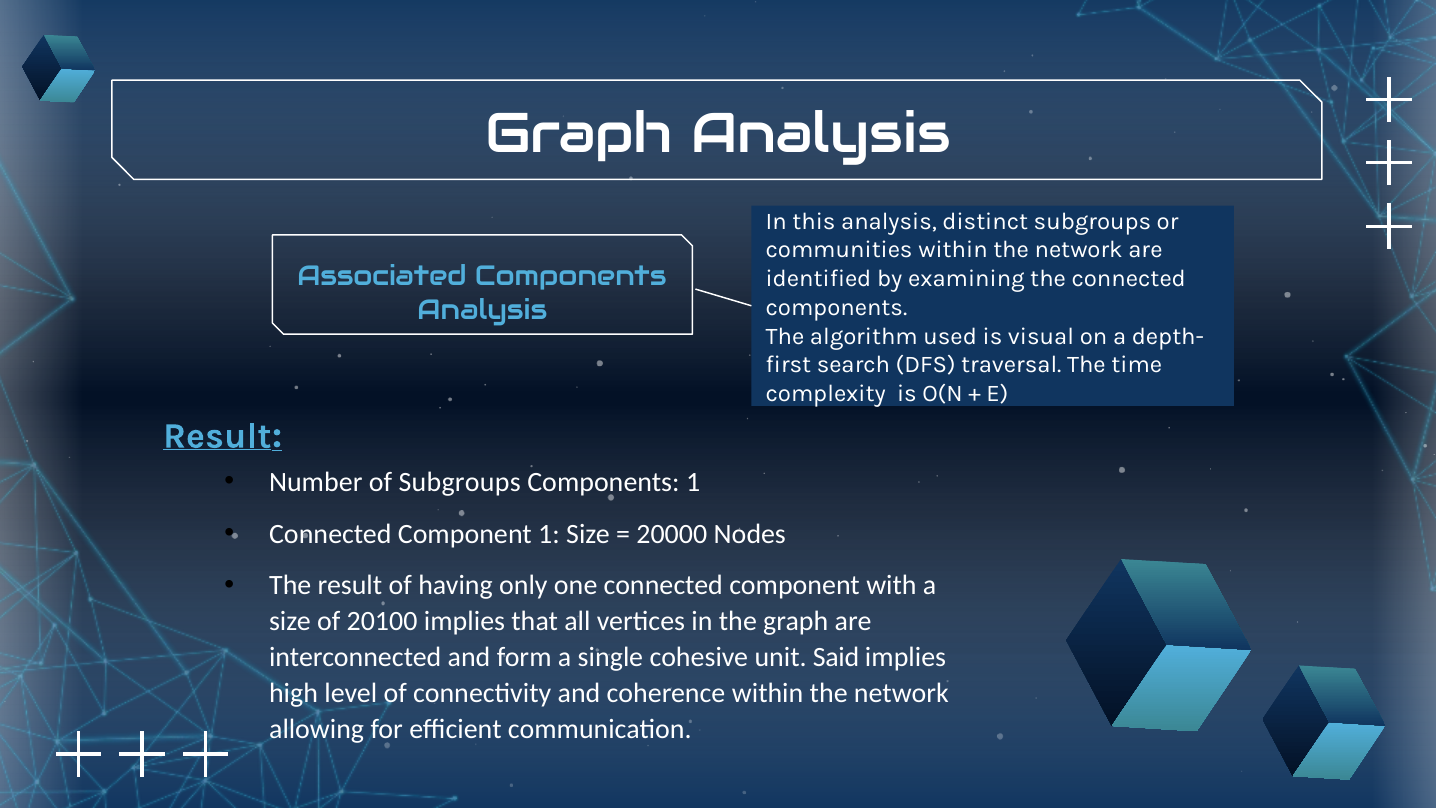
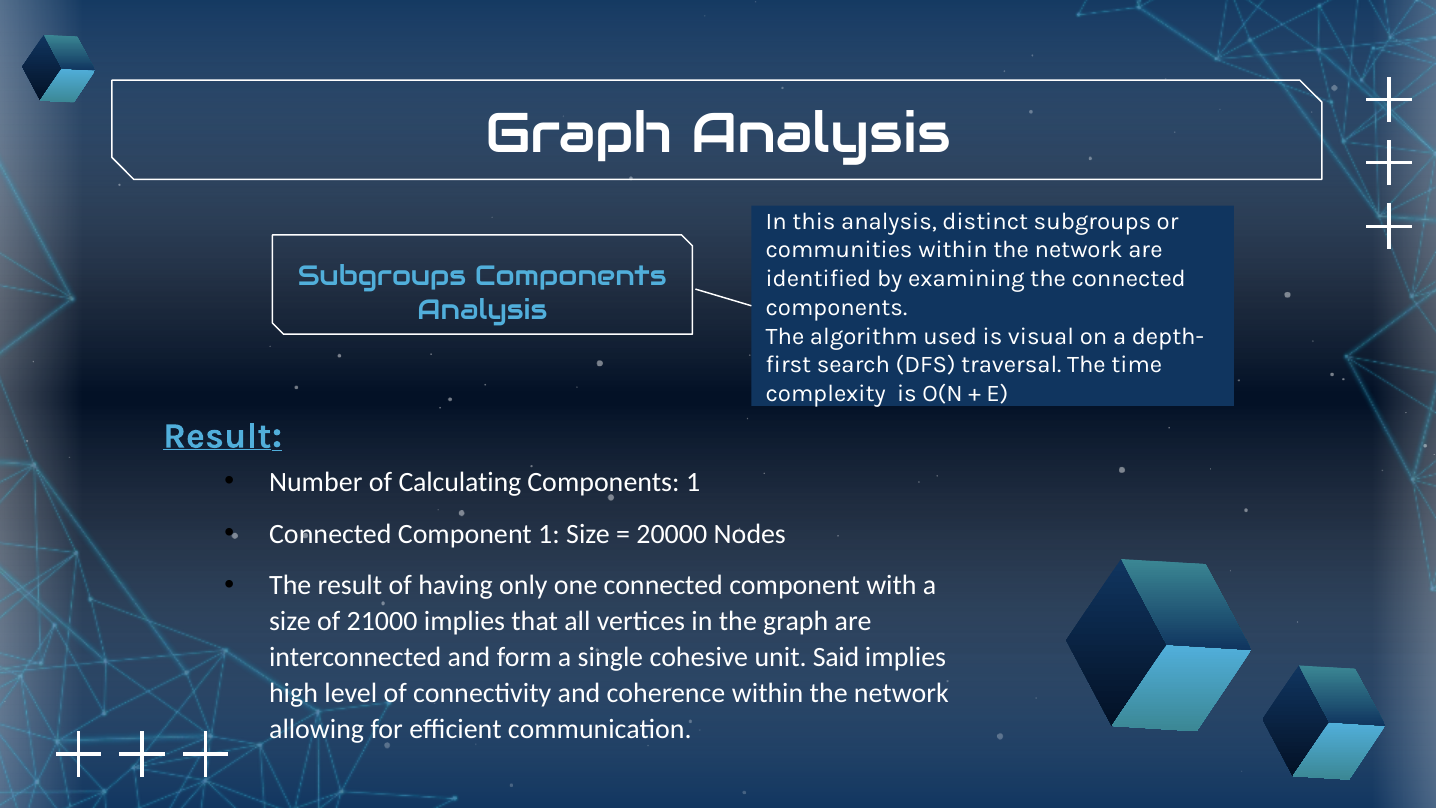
Associated at (382, 276): Associated -> Subgroups
of Subgroups: Subgroups -> Calculating
20100: 20100 -> 21000
